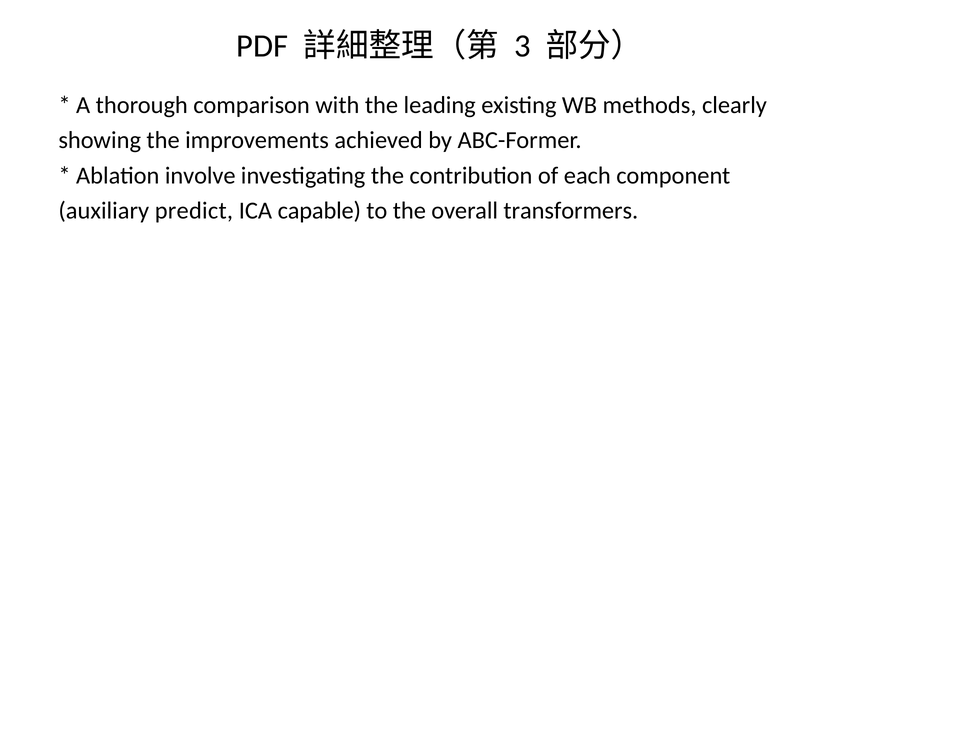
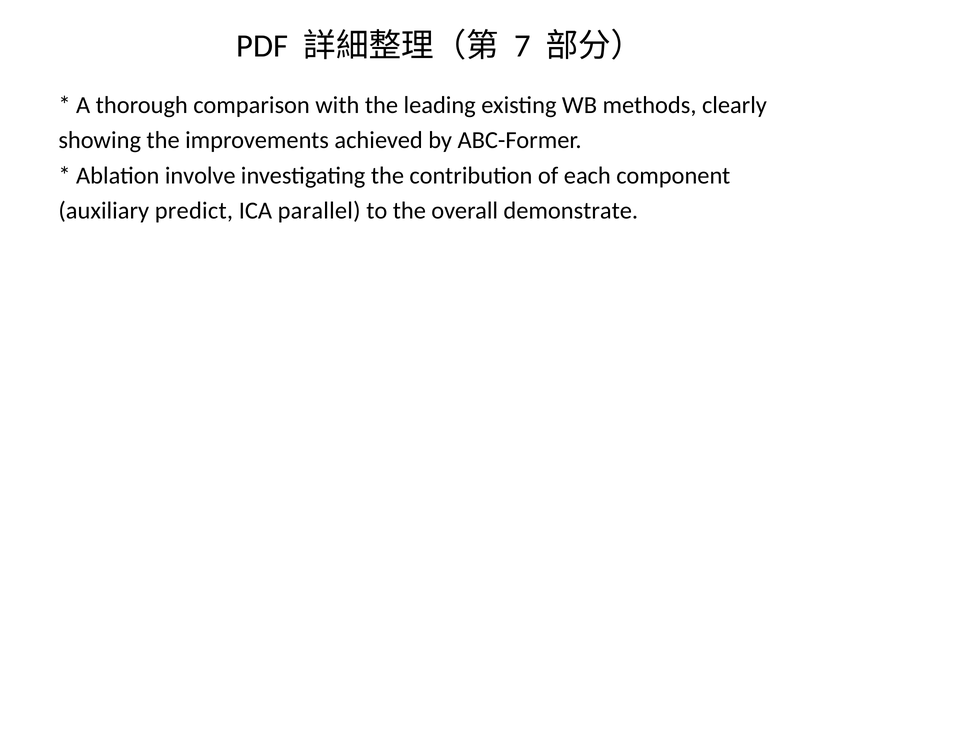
3: 3 -> 7
capable: capable -> parallel
transformers: transformers -> demonstrate
